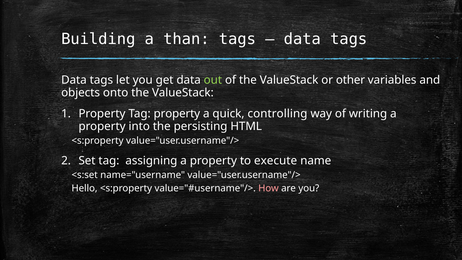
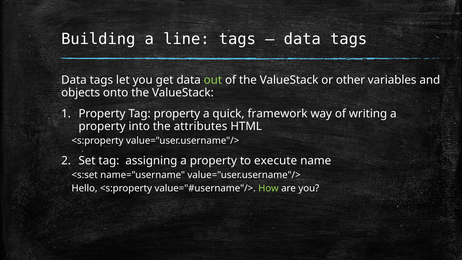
than: than -> line
controlling: controlling -> framework
persisting: persisting -> attributes
How colour: pink -> light green
